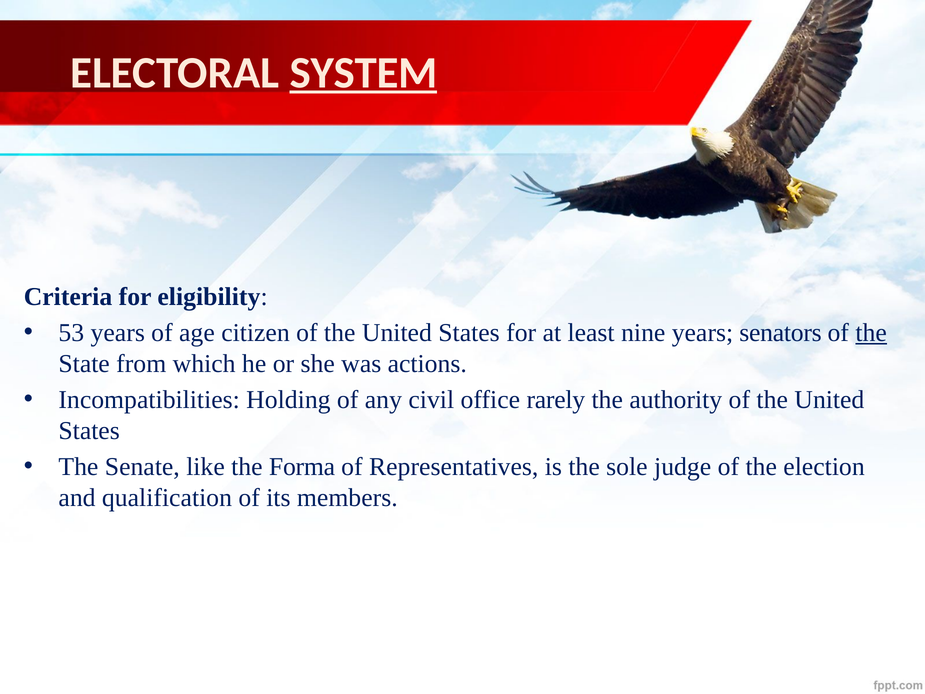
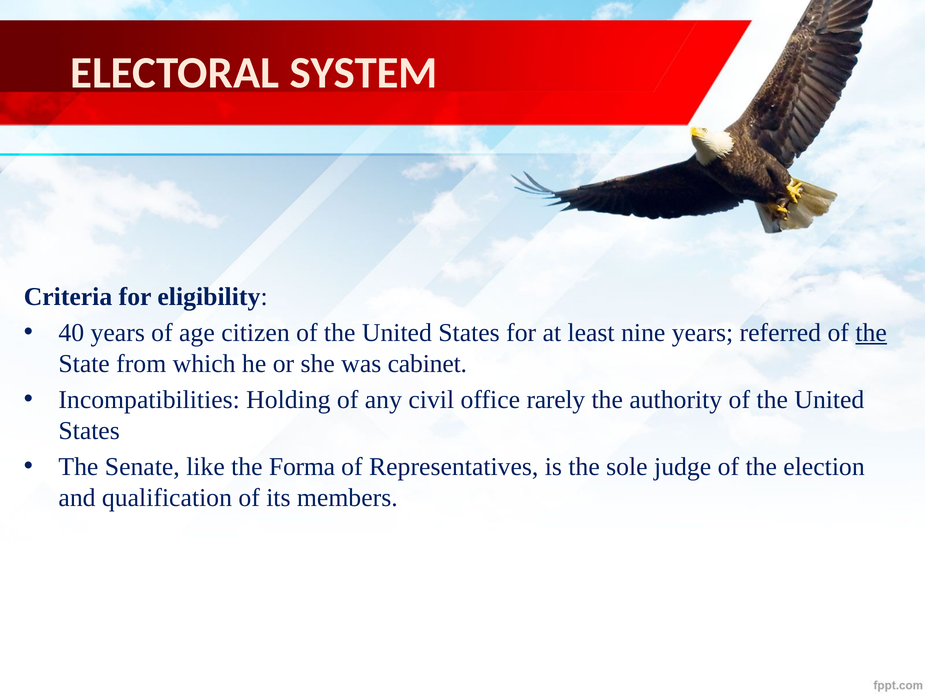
SYSTEM underline: present -> none
53: 53 -> 40
senators: senators -> referred
actions: actions -> cabinet
